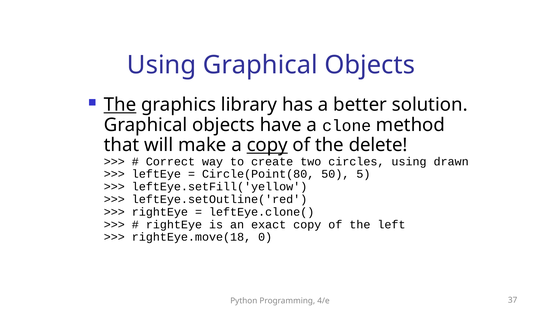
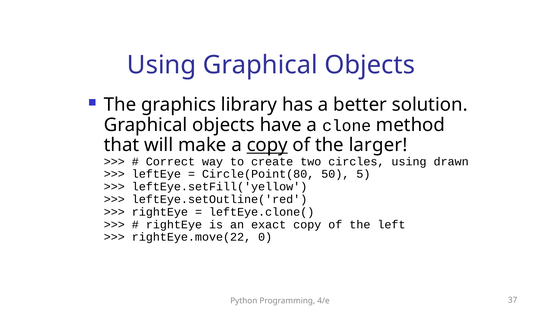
The at (120, 105) underline: present -> none
delete: delete -> larger
rightEye.move(18: rightEye.move(18 -> rightEye.move(22
